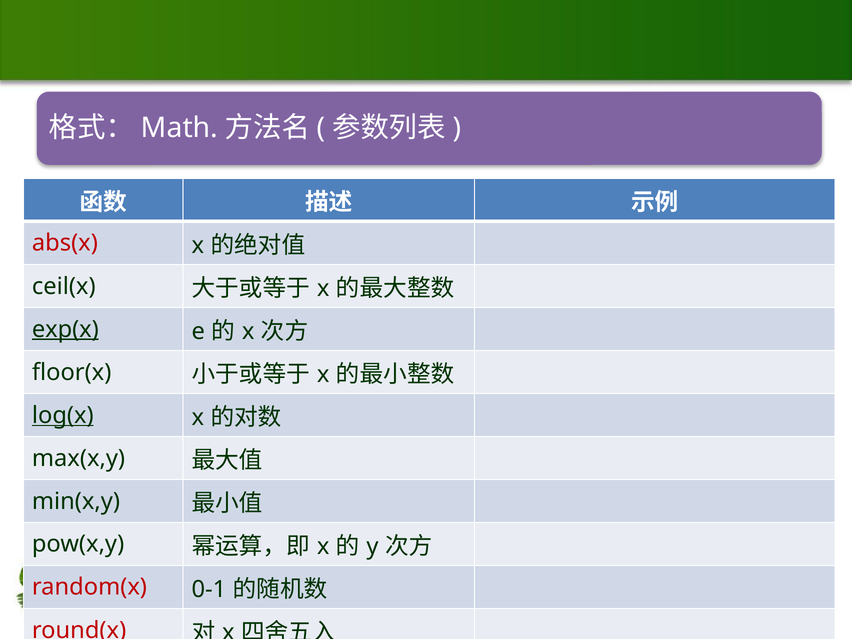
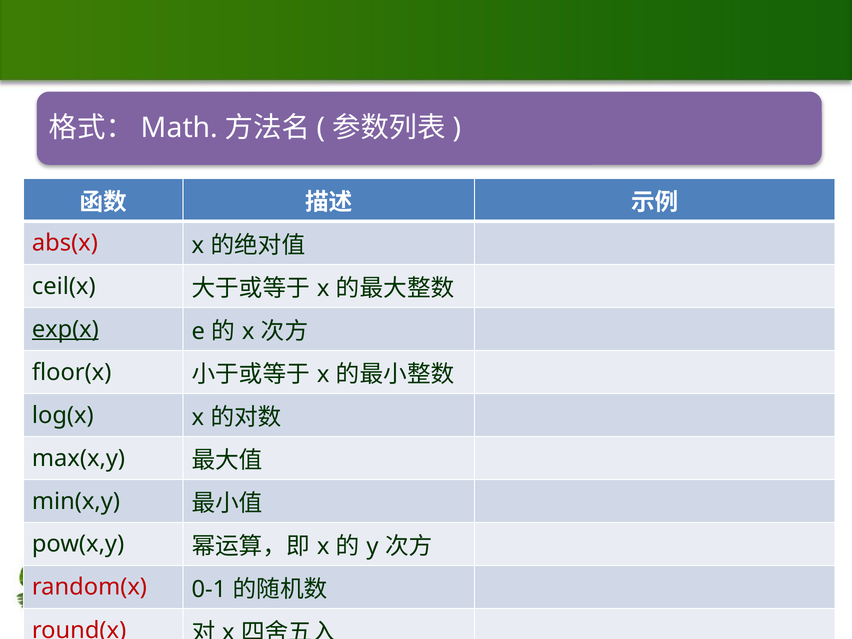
log(x underline: present -> none
